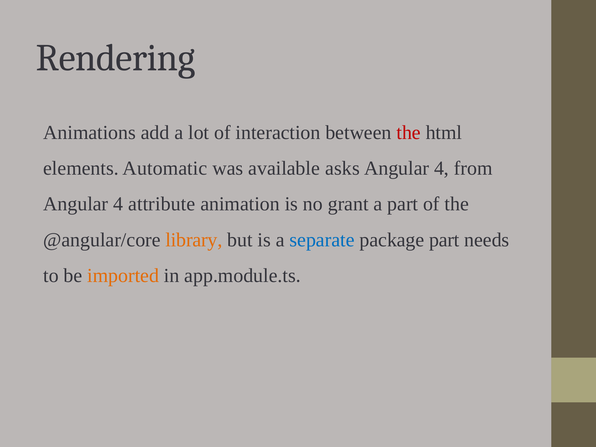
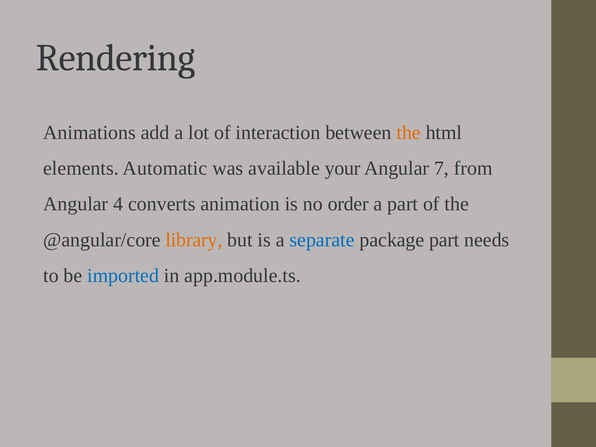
the at (409, 133) colour: red -> orange
asks: asks -> your
4 at (441, 168): 4 -> 7
attribute: attribute -> converts
grant: grant -> order
imported colour: orange -> blue
